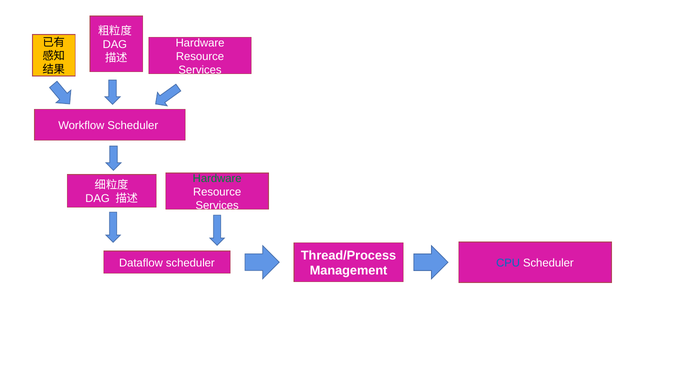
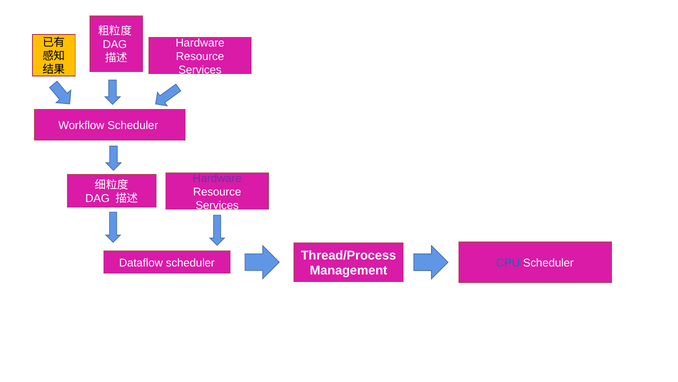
Hardware at (217, 178) colour: green -> purple
